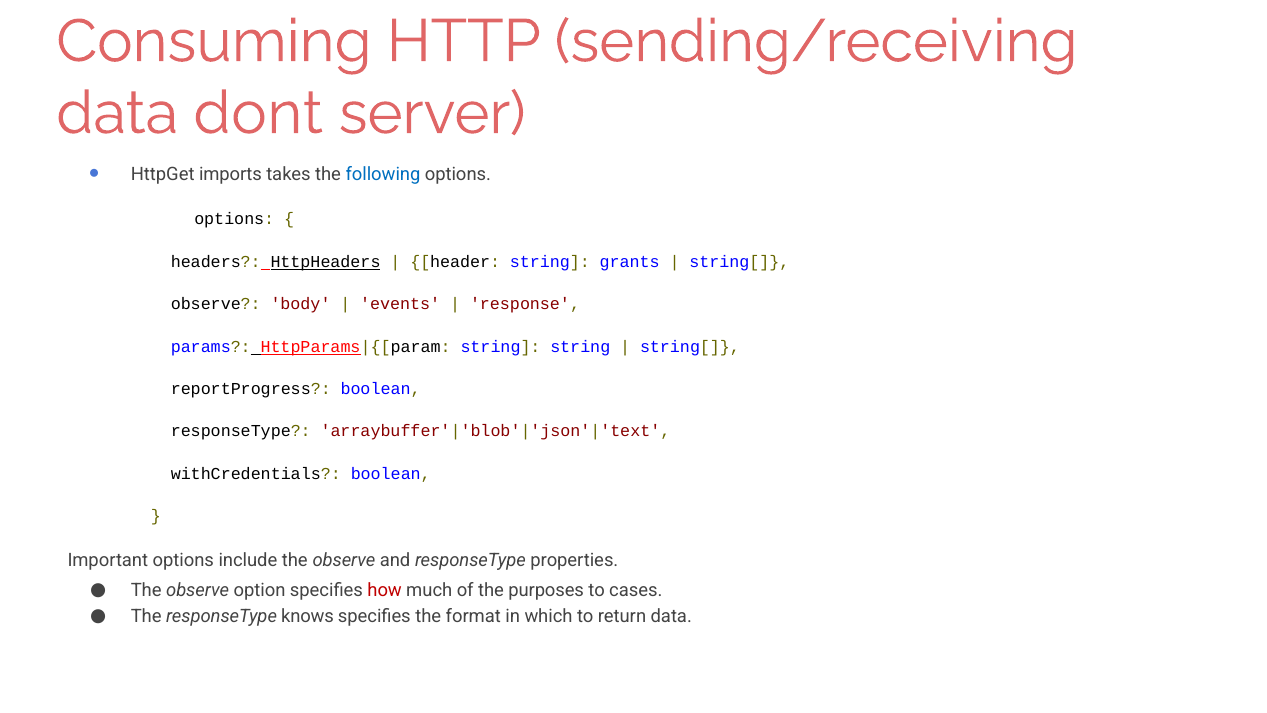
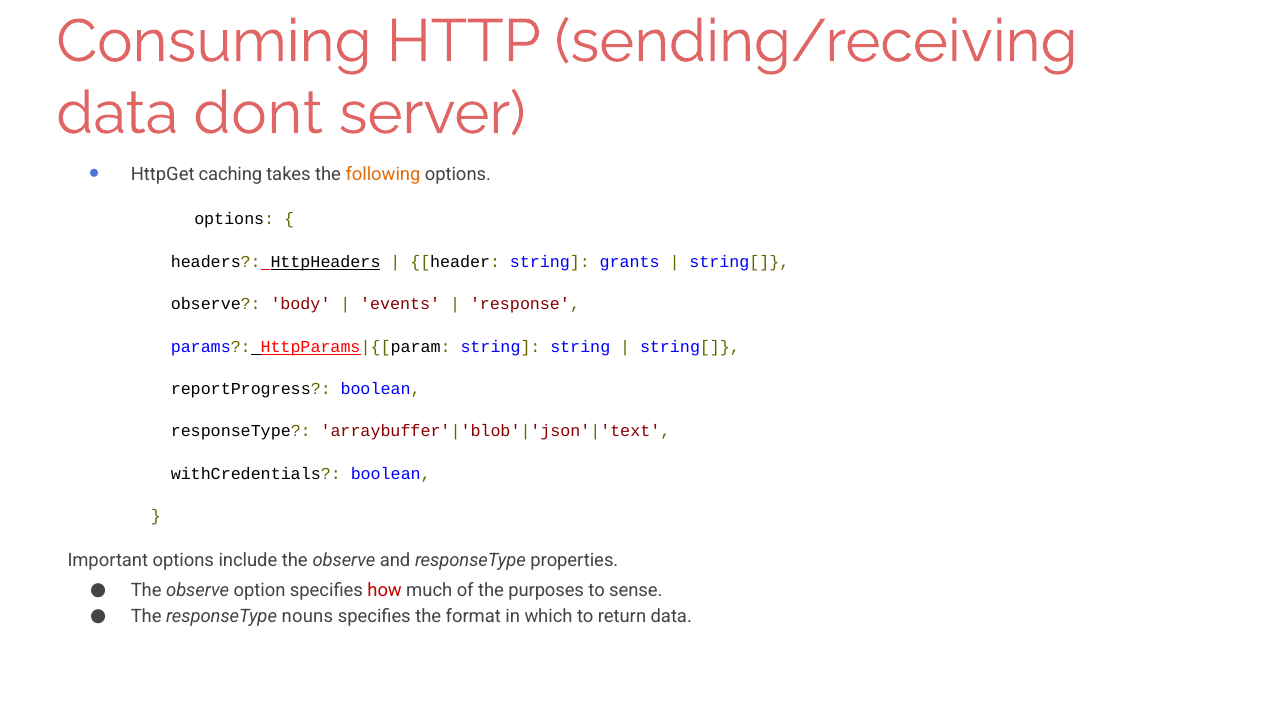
imports: imports -> caching
following colour: blue -> orange
cases: cases -> sense
knows: knows -> nouns
